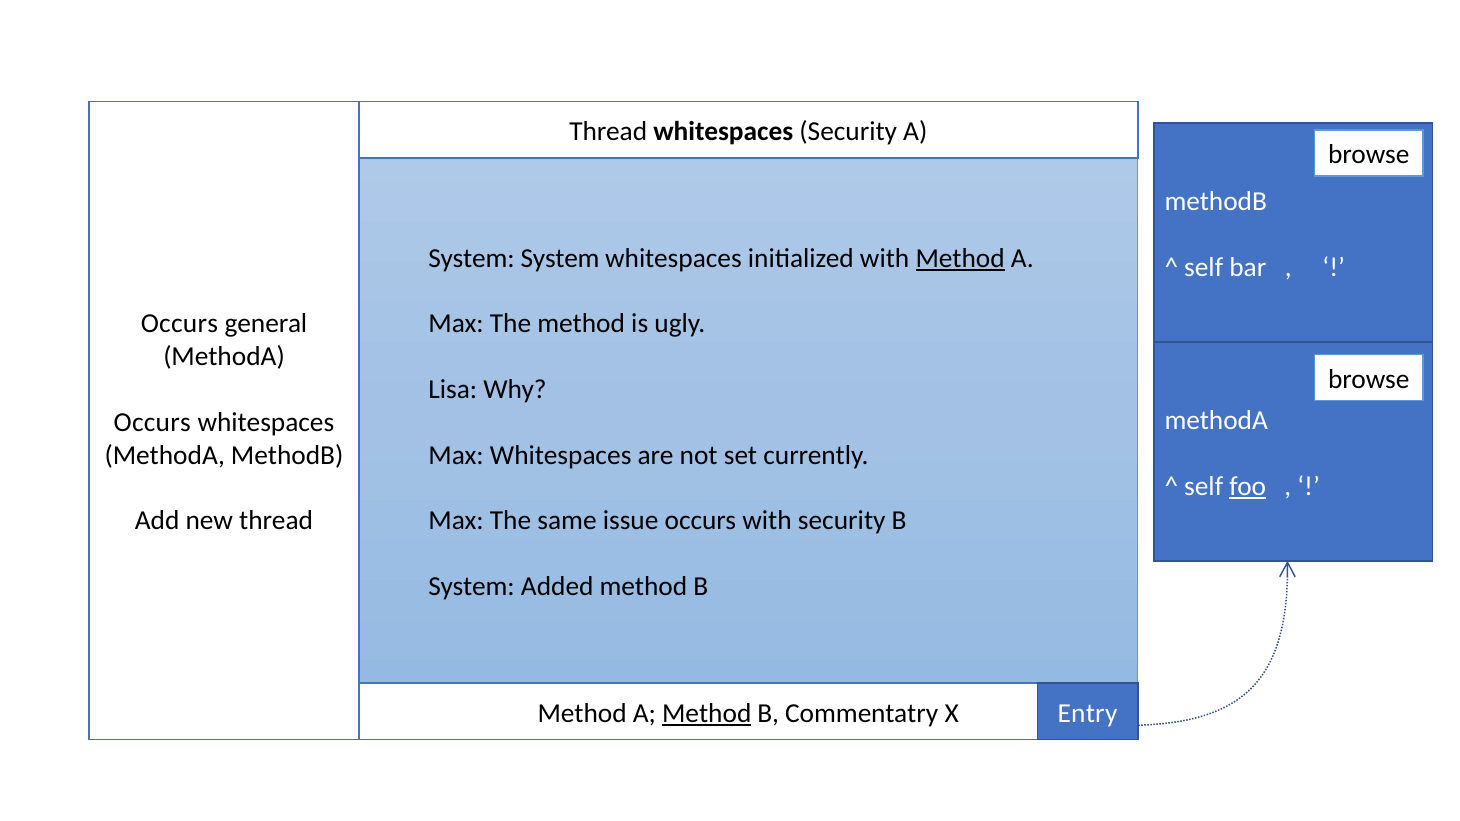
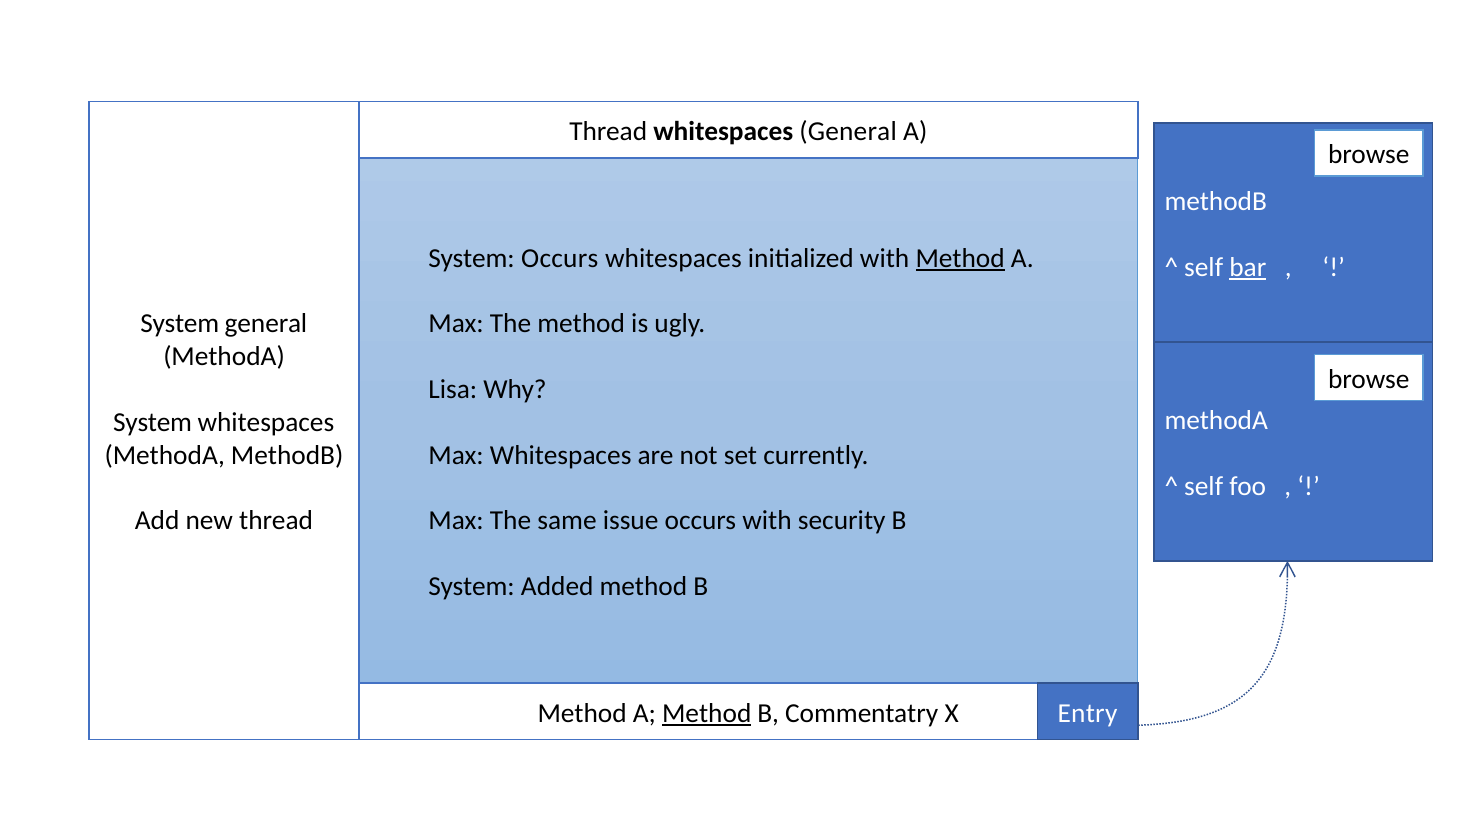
whitespaces Security: Security -> General
System System: System -> Occurs
bar underline: none -> present
Occurs at (179, 324): Occurs -> System
Occurs at (152, 423): Occurs -> System
foo underline: present -> none
